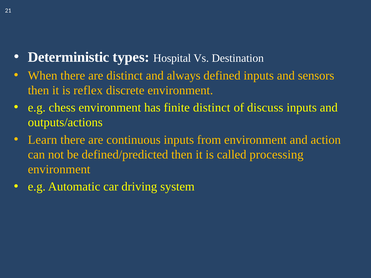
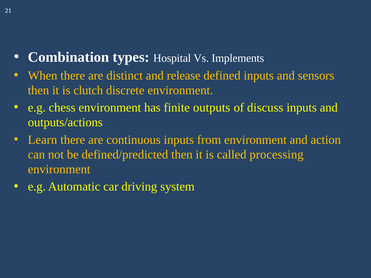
Deterministic: Deterministic -> Combination
Destination: Destination -> Implements
always: always -> release
reflex: reflex -> clutch
finite distinct: distinct -> outputs
